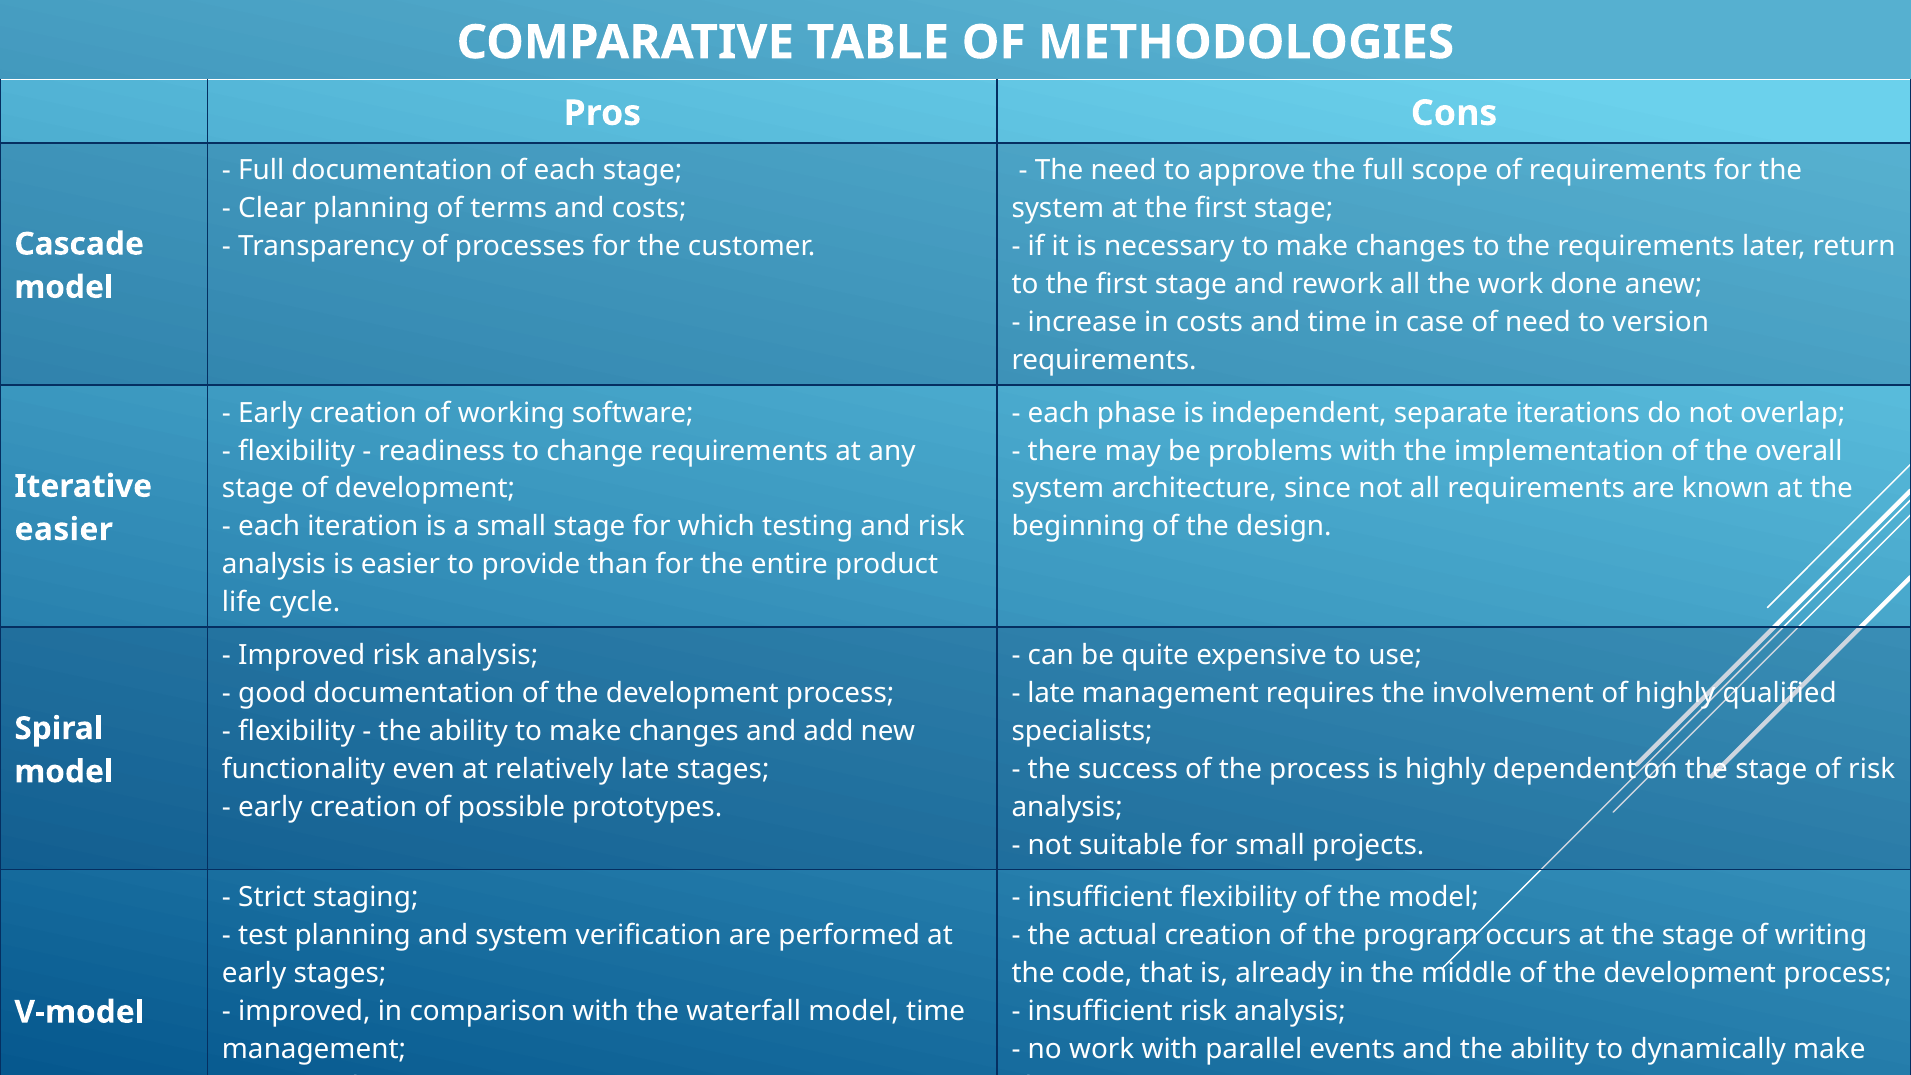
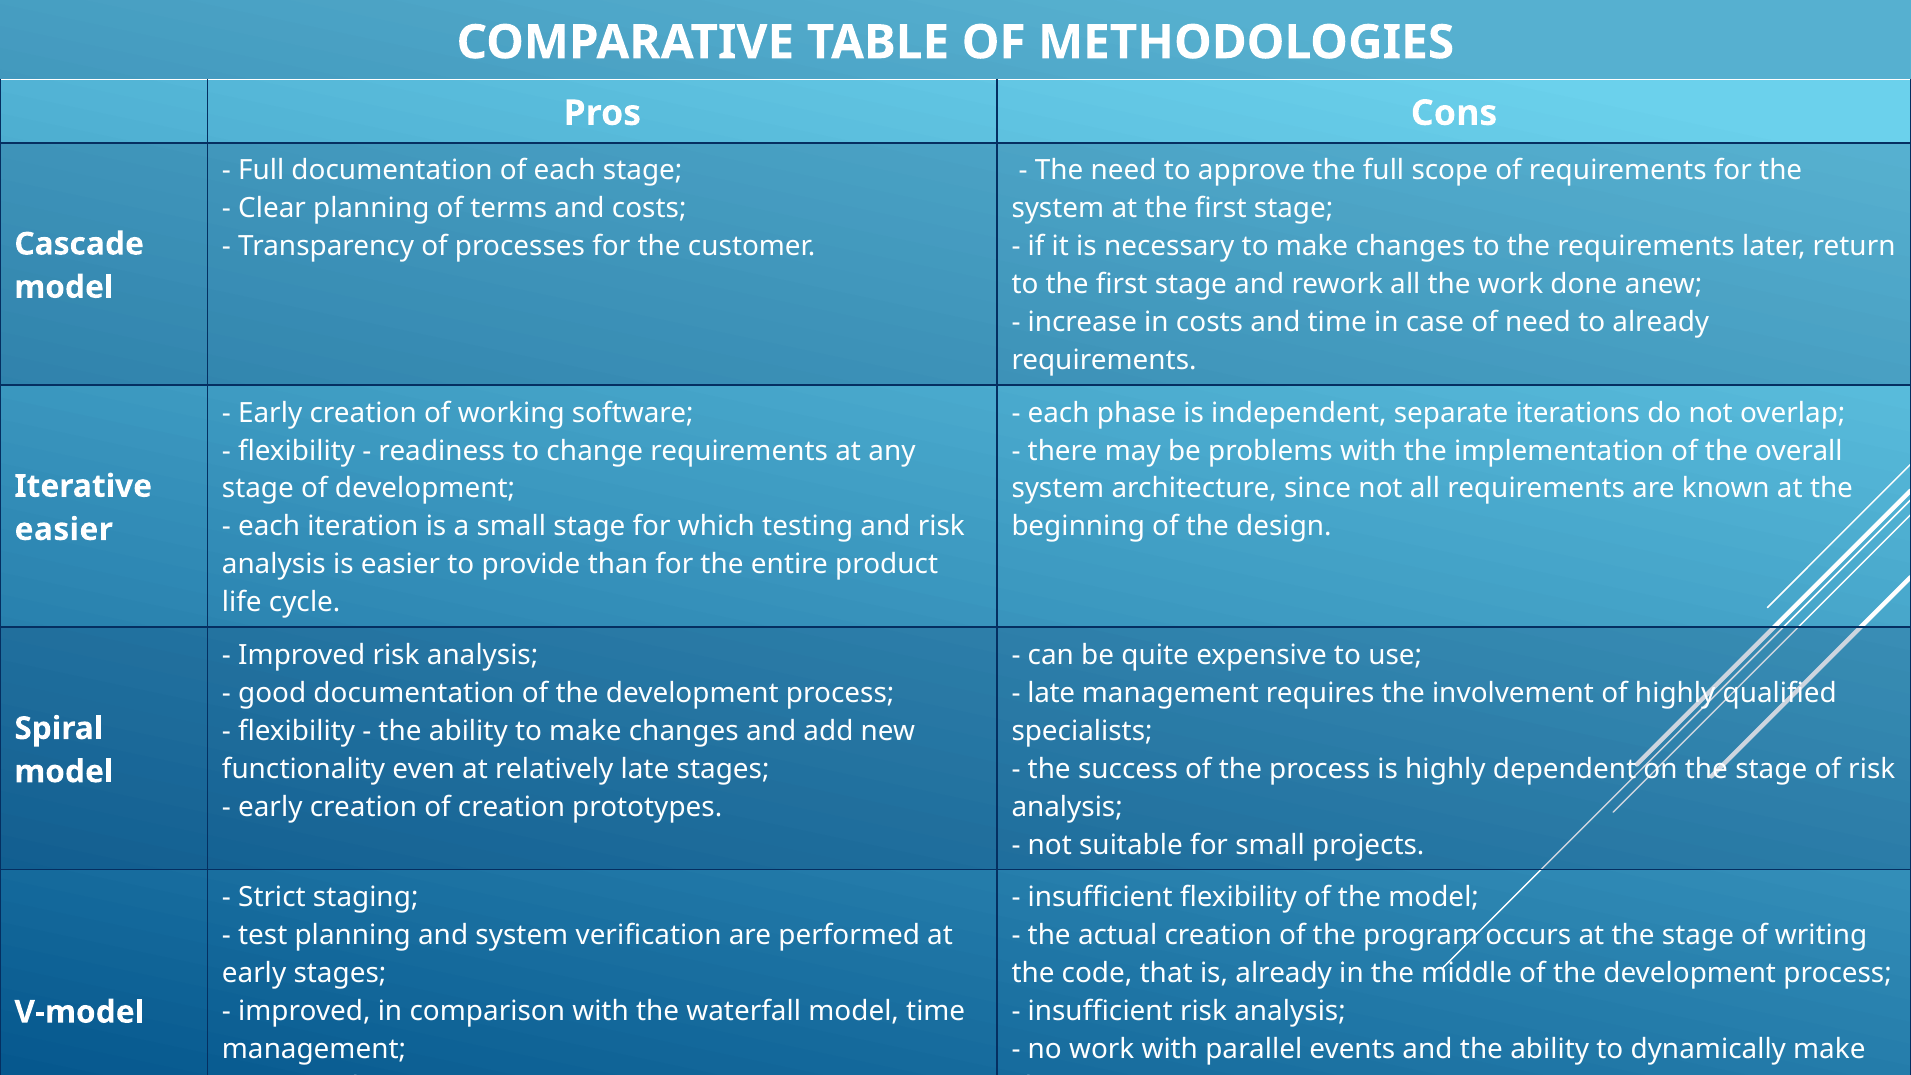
to version: version -> already
of possible: possible -> creation
